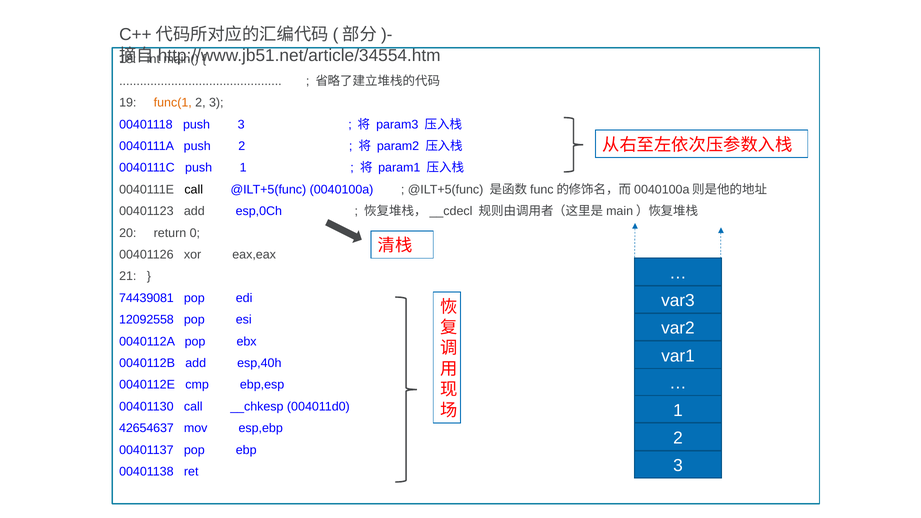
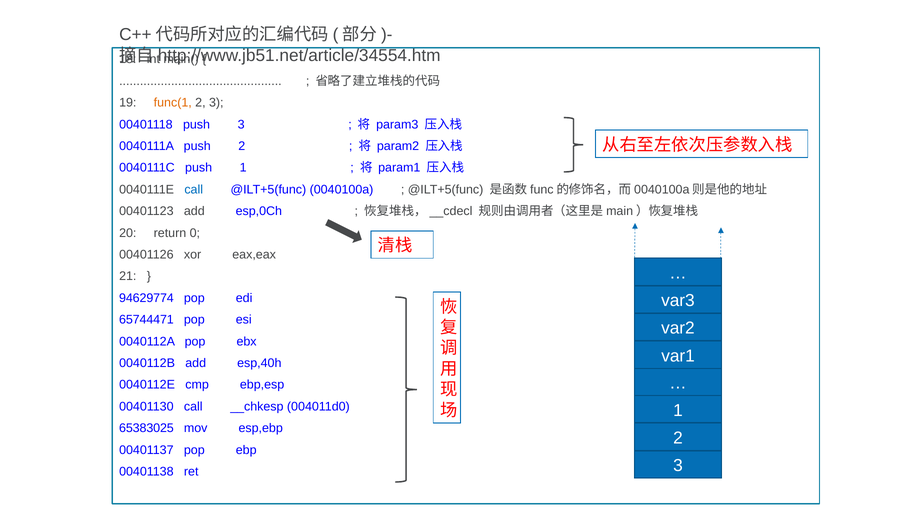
call at (194, 190) colour: black -> blue
74439081: 74439081 -> 94629774
12092558: 12092558 -> 65744471
42654637: 42654637 -> 65383025
